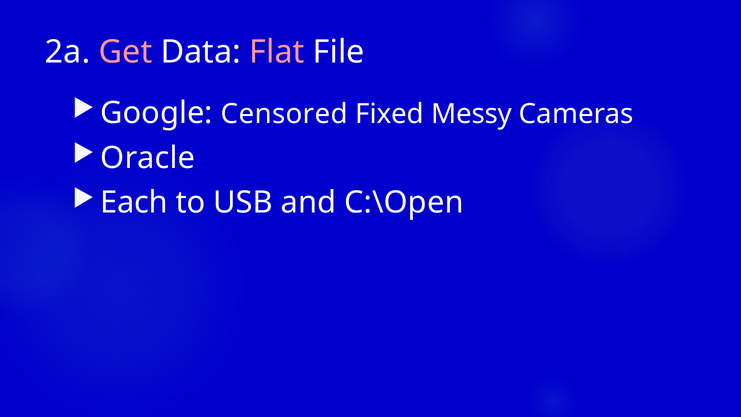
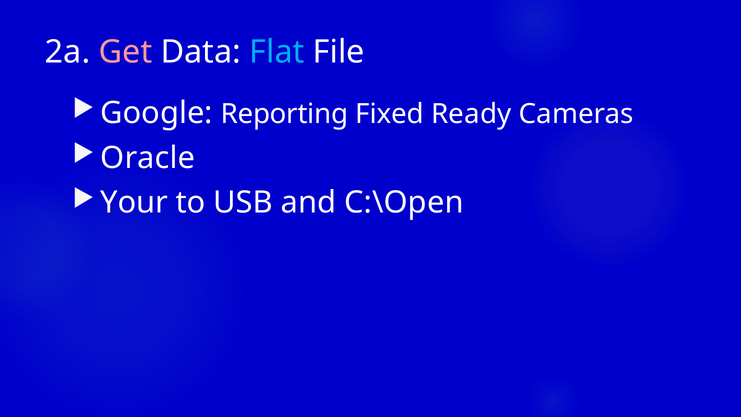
Flat colour: pink -> light blue
Censored: Censored -> Reporting
Messy: Messy -> Ready
Each: Each -> Your
